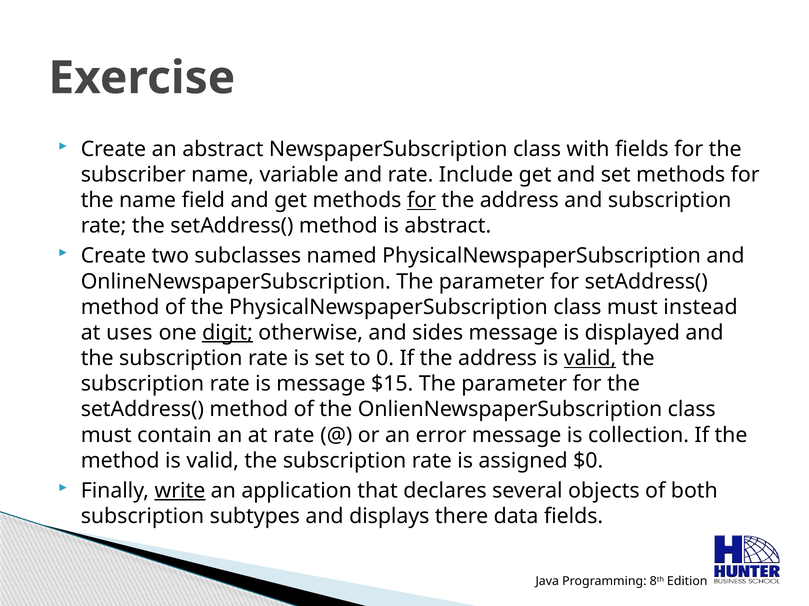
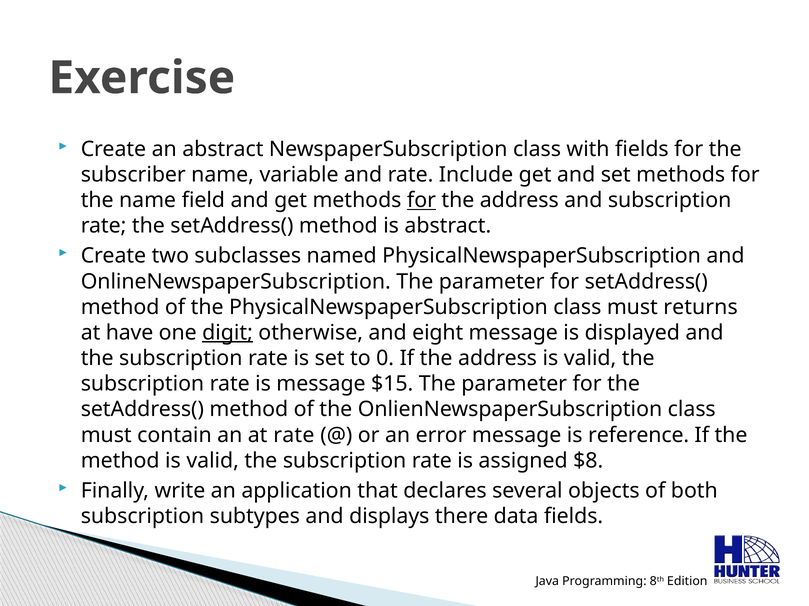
instead: instead -> returns
uses: uses -> have
sides: sides -> eight
valid at (590, 359) underline: present -> none
collection: collection -> reference
$0: $0 -> $8
write underline: present -> none
